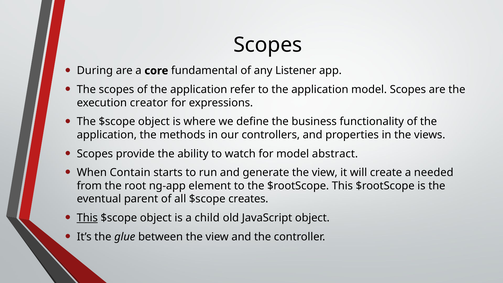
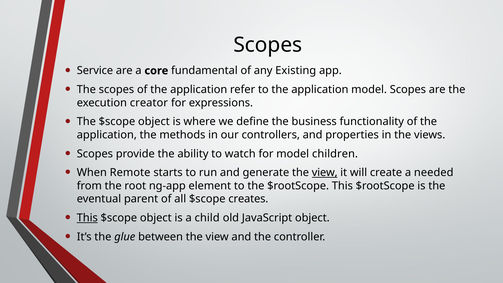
During: During -> Service
Listener: Listener -> Existing
abstract: abstract -> children
Contain: Contain -> Remote
view at (325, 173) underline: none -> present
